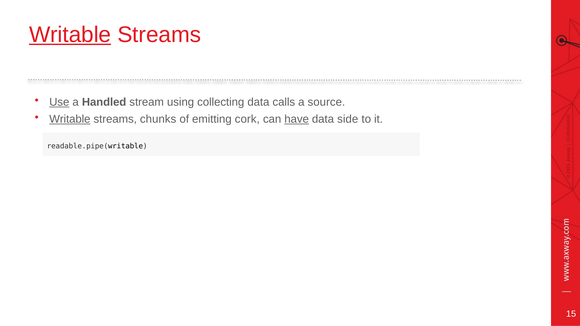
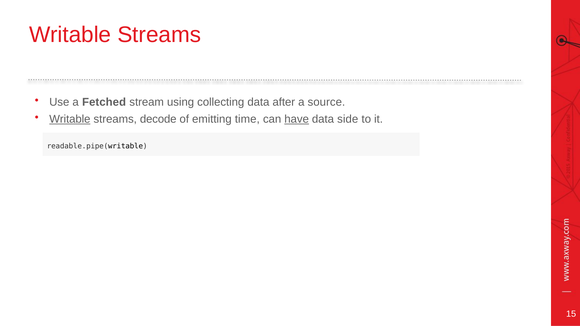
Writable at (70, 35) underline: present -> none
Use underline: present -> none
Handled: Handled -> Fetched
calls: calls -> after
chunks: chunks -> decode
cork: cork -> time
